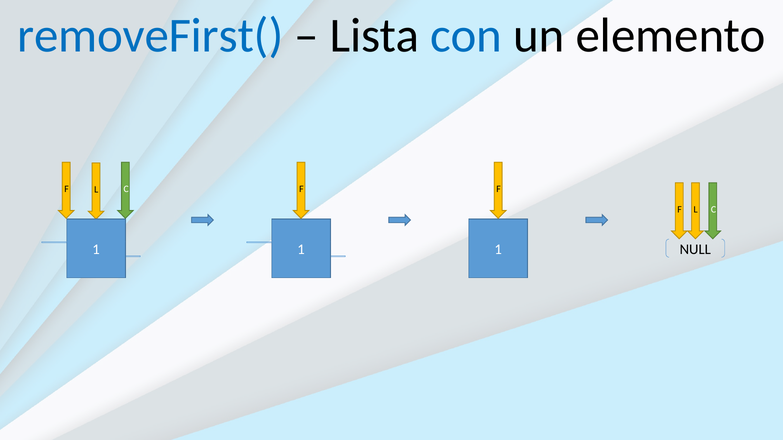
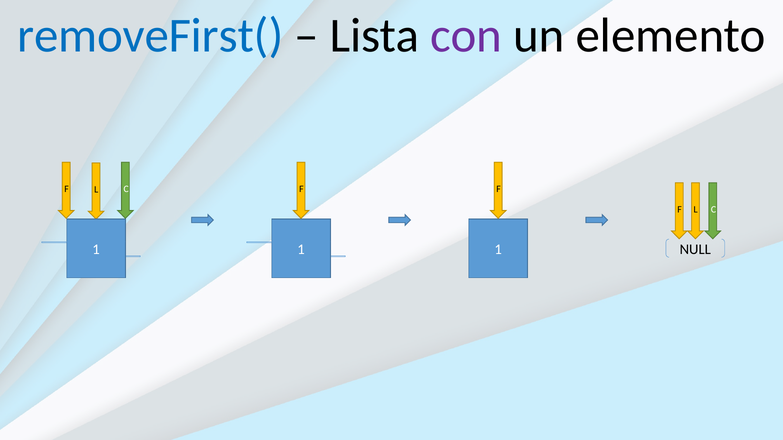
con colour: blue -> purple
